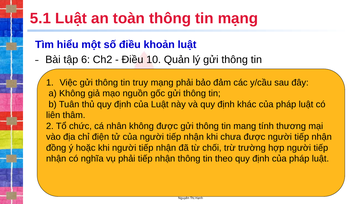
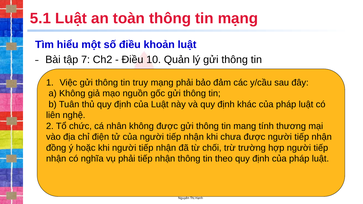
6: 6 -> 7
thâm: thâm -> nghệ
